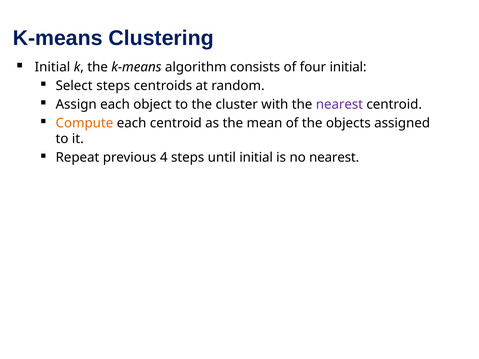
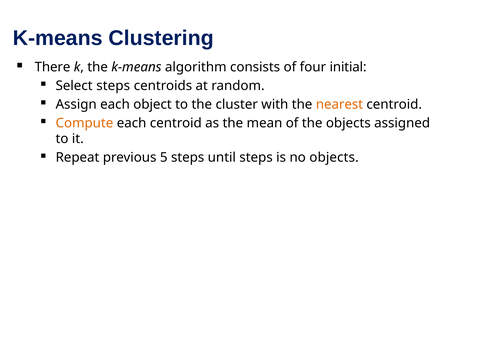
Initial at (52, 67): Initial -> There
nearest at (339, 104) colour: purple -> orange
4: 4 -> 5
until initial: initial -> steps
no nearest: nearest -> objects
